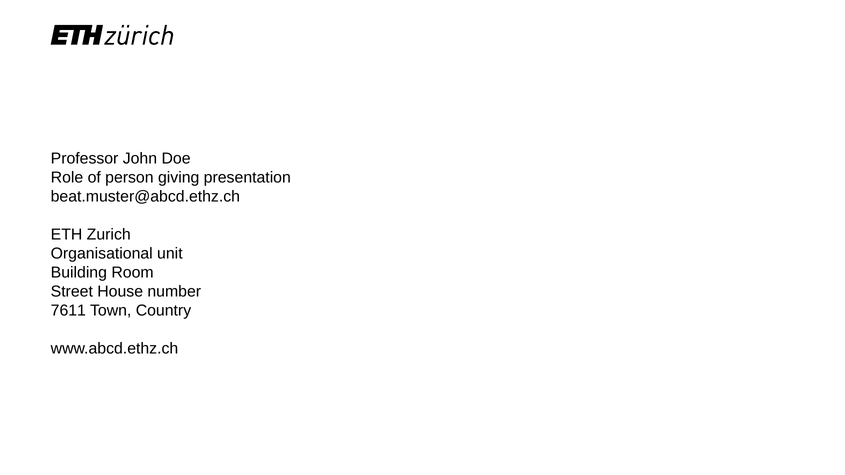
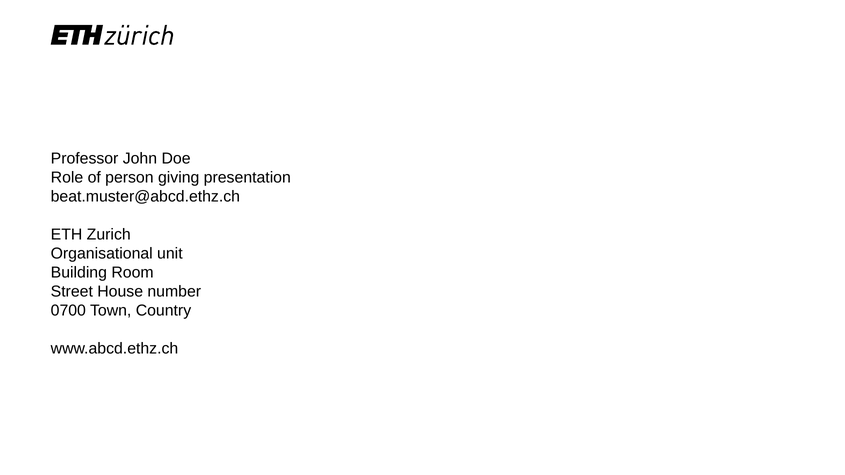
7611: 7611 -> 0700
